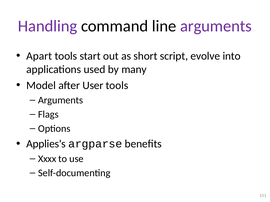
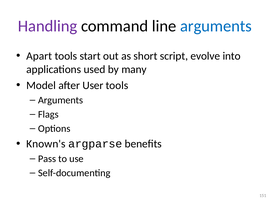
arguments at (216, 26) colour: purple -> blue
Applies's: Applies's -> Known's
Xxxx: Xxxx -> Pass
